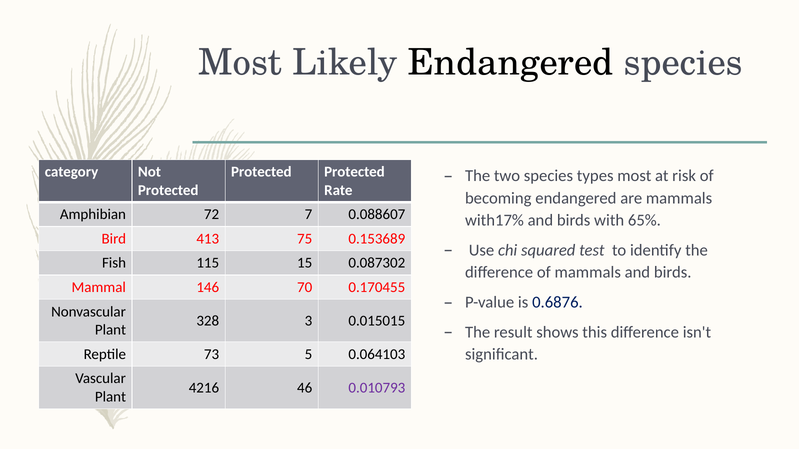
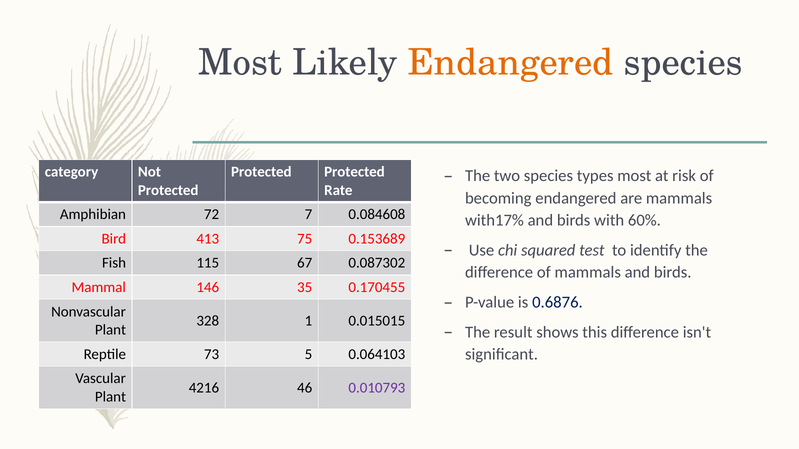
Endangered at (511, 63) colour: black -> orange
0.088607: 0.088607 -> 0.084608
65%: 65% -> 60%
15: 15 -> 67
70: 70 -> 35
3: 3 -> 1
